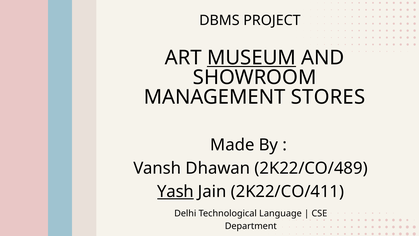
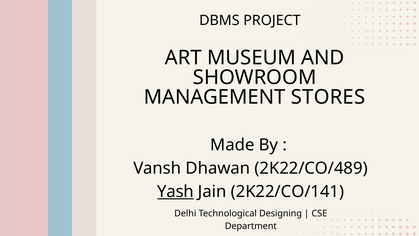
MUSEUM underline: present -> none
2K22/CO/411: 2K22/CO/411 -> 2K22/CO/141
Language: Language -> Designing
